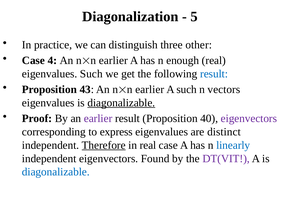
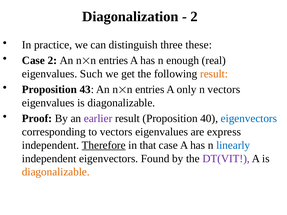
5 at (194, 17): 5 -> 2
other: other -> these
Case 4: 4 -> 2
earlier at (113, 60): earlier -> entries
result at (214, 74) colour: blue -> orange
earlier at (150, 89): earlier -> entries
A such: such -> only
diagonalizable at (121, 103) underline: present -> none
eigenvectors at (249, 119) colour: purple -> blue
to express: express -> vectors
distinct: distinct -> express
in real: real -> that
diagonalizable at (56, 172) colour: blue -> orange
